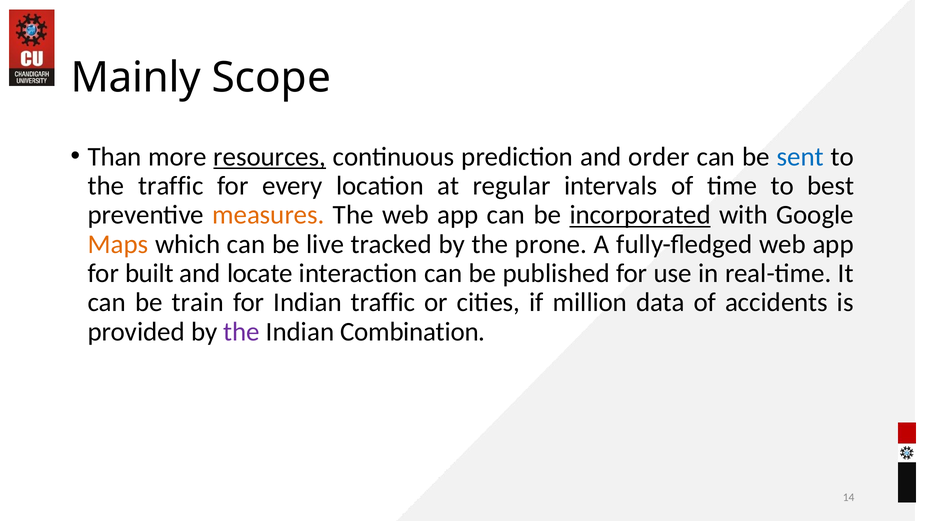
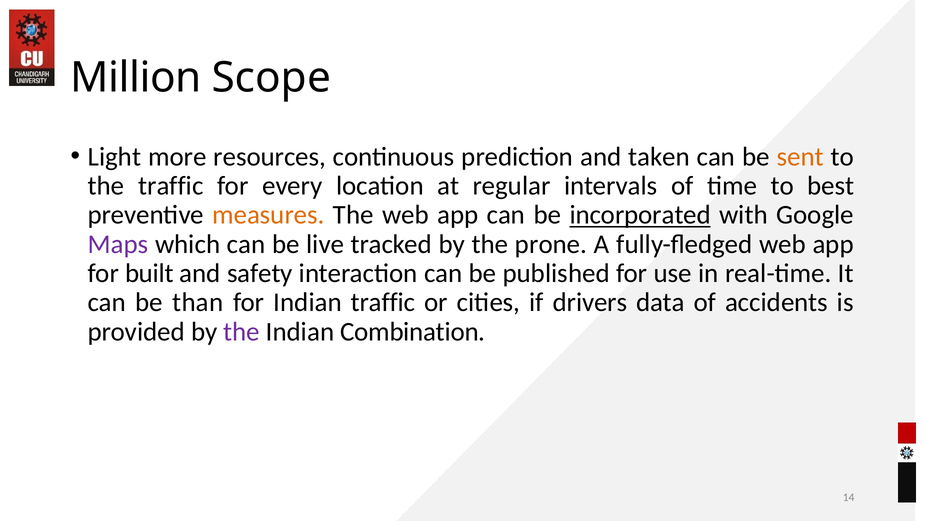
Mainly: Mainly -> Million
Than: Than -> Light
resources underline: present -> none
order: order -> taken
sent colour: blue -> orange
Maps colour: orange -> purple
locate: locate -> safety
train: train -> than
million: million -> drivers
